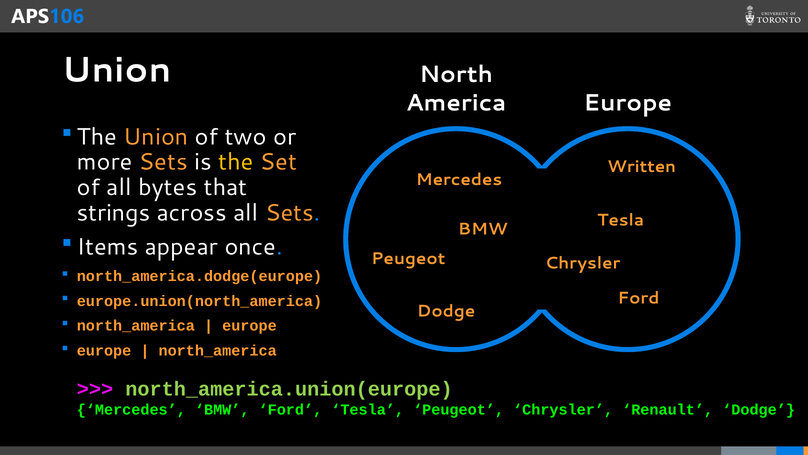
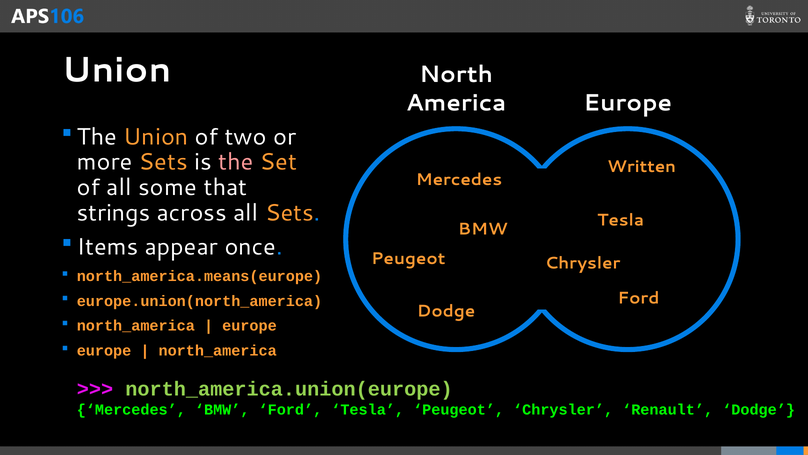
the at (236, 162) colour: yellow -> pink
bytes: bytes -> some
north_america.dodge(europe: north_america.dodge(europe -> north_america.means(europe
